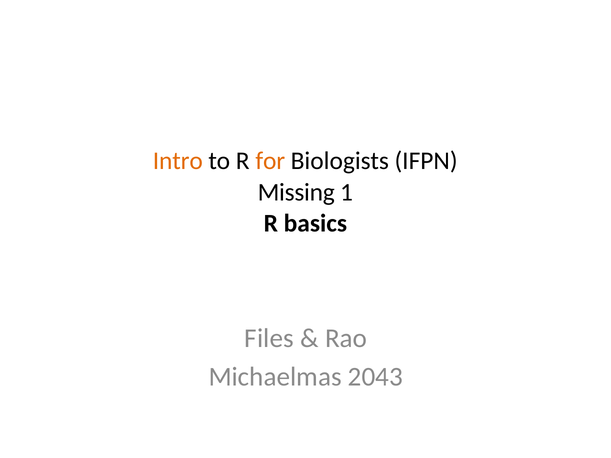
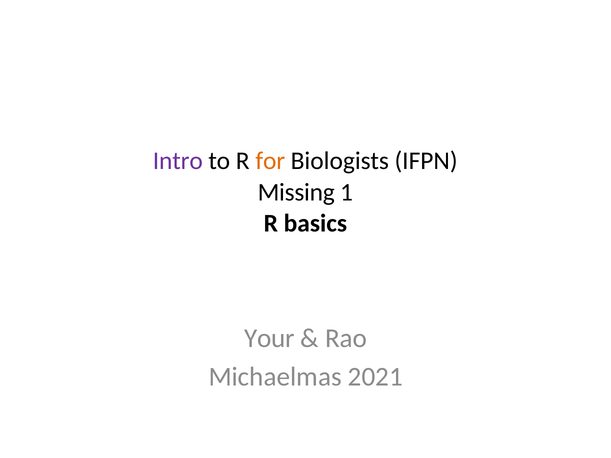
Intro colour: orange -> purple
Files: Files -> Your
2043: 2043 -> 2021
